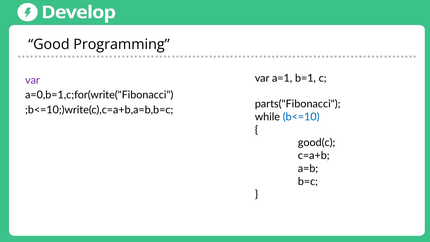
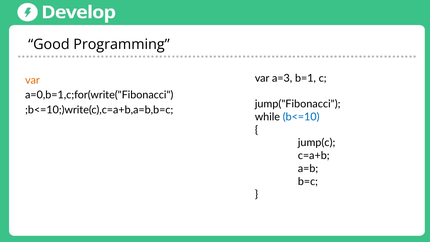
a=1: a=1 -> a=3
var at (32, 80) colour: purple -> orange
parts("Fibonacci: parts("Fibonacci -> jump("Fibonacci
good(c: good(c -> jump(c
